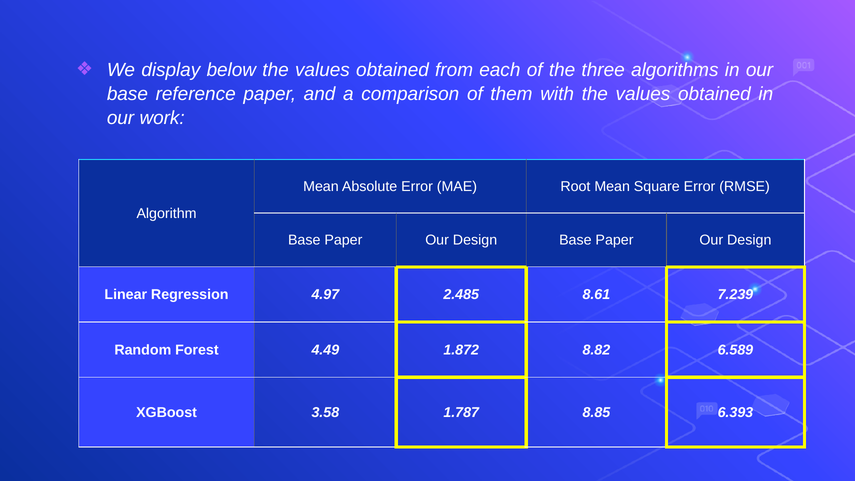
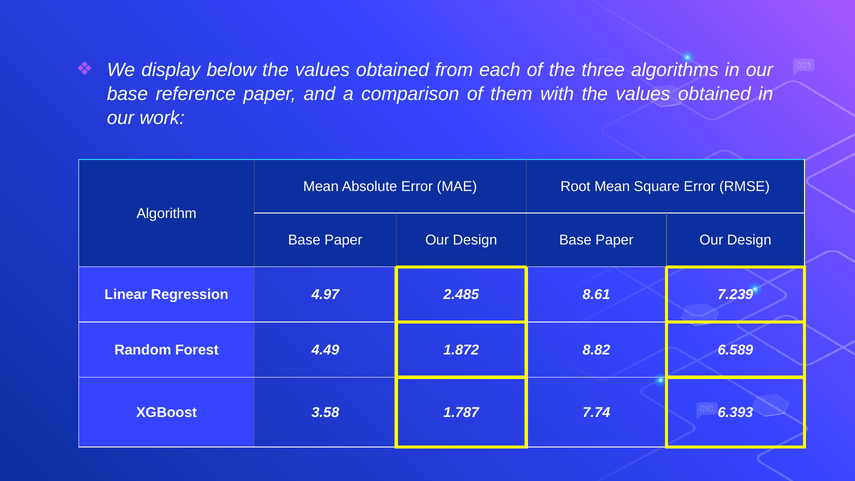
8.85: 8.85 -> 7.74
